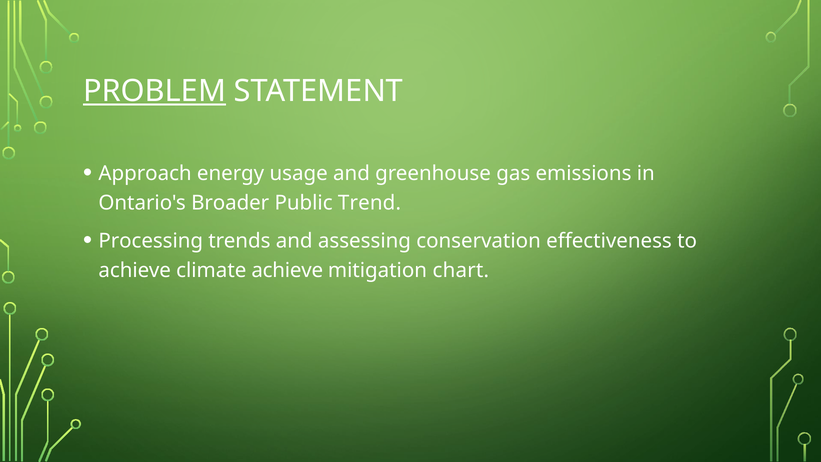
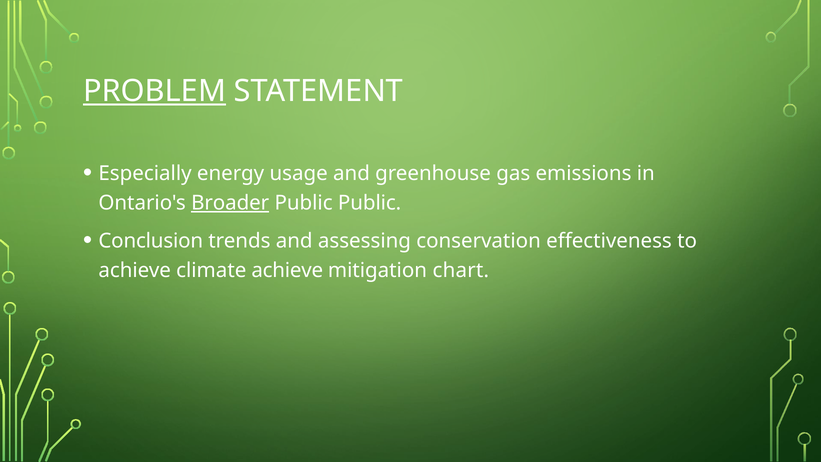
Approach: Approach -> Especially
Broader underline: none -> present
Public Trend: Trend -> Public
Processing: Processing -> Conclusion
